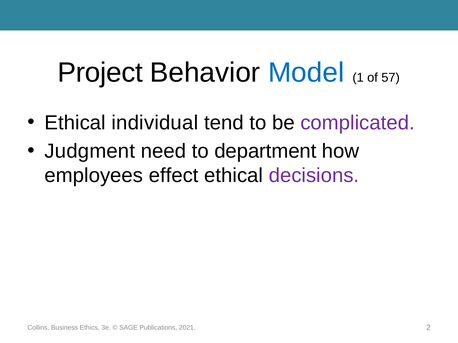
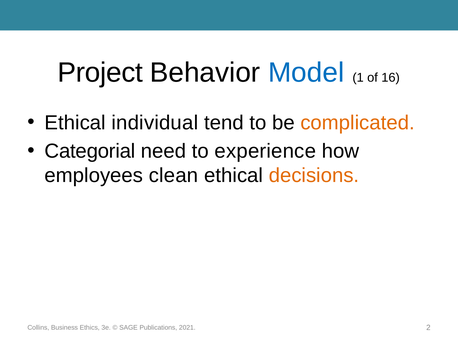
57: 57 -> 16
complicated colour: purple -> orange
Judgment: Judgment -> Categorial
department: department -> experience
effect: effect -> clean
decisions colour: purple -> orange
